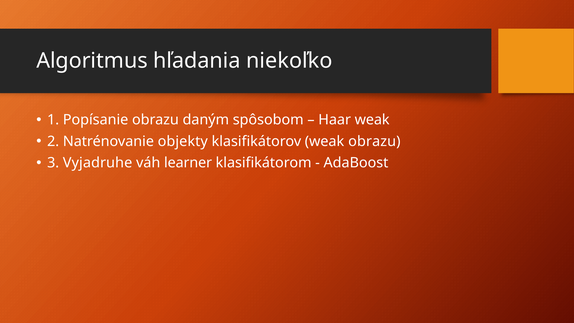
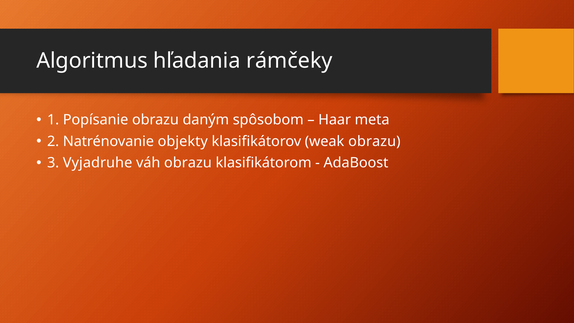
niekoľko: niekoľko -> rámčeky
Haar weak: weak -> meta
váh learner: learner -> obrazu
